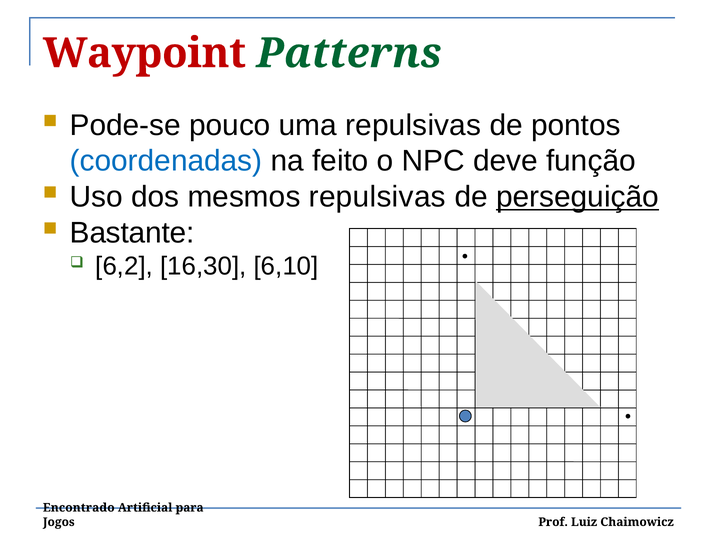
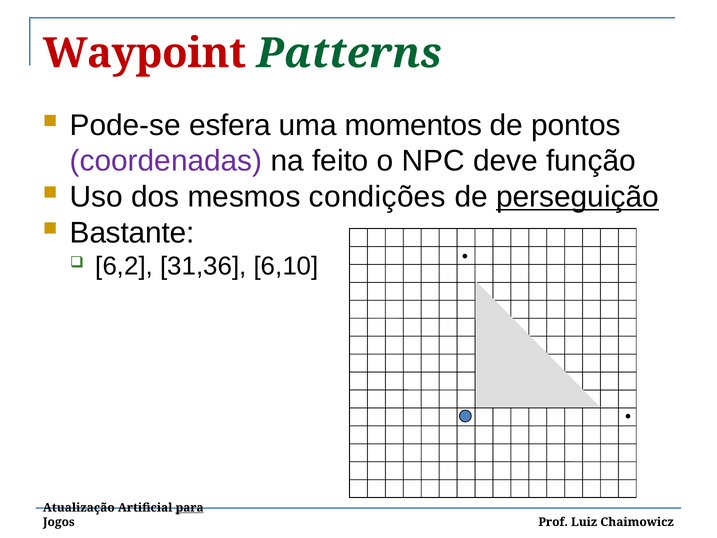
pouco: pouco -> esfera
uma repulsivas: repulsivas -> momentos
coordenadas colour: blue -> purple
mesmos repulsivas: repulsivas -> condições
16,30: 16,30 -> 31,36
Encontrado: Encontrado -> Atualização
para underline: none -> present
